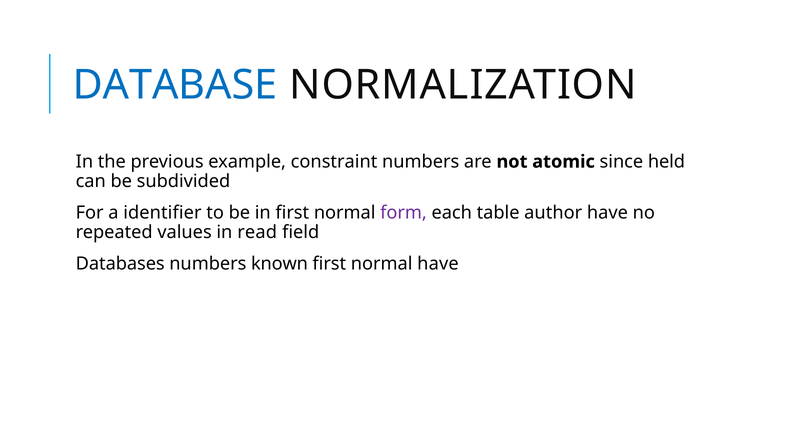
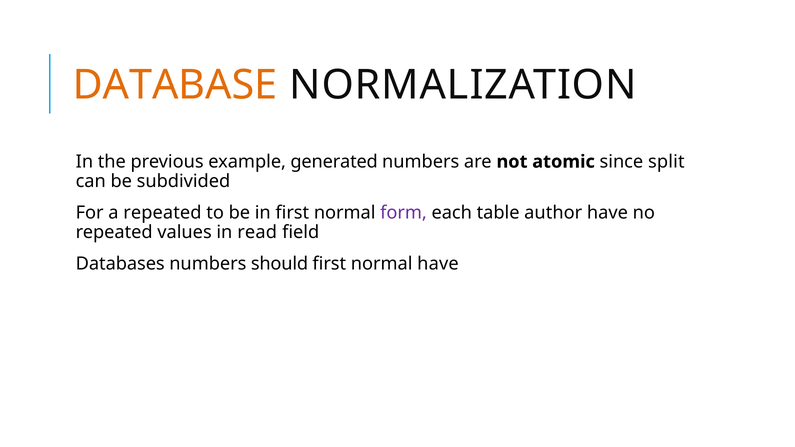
DATABASE colour: blue -> orange
constraint: constraint -> generated
held: held -> split
a identifier: identifier -> repeated
known: known -> should
